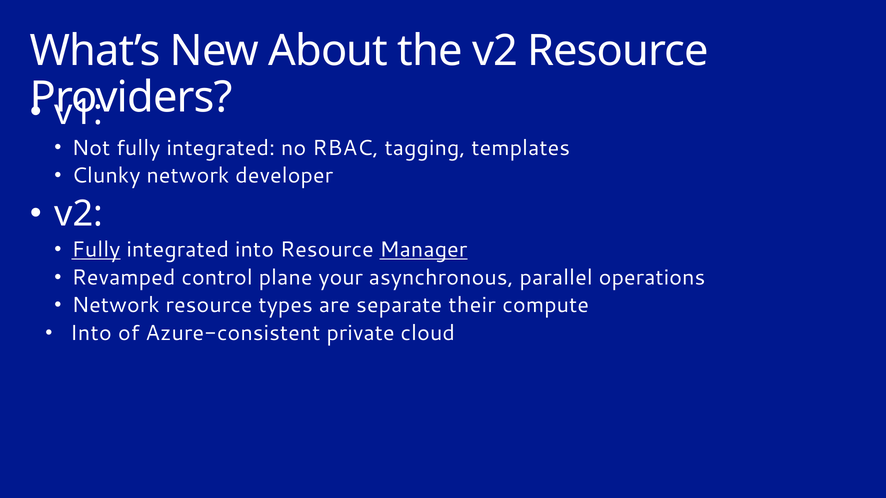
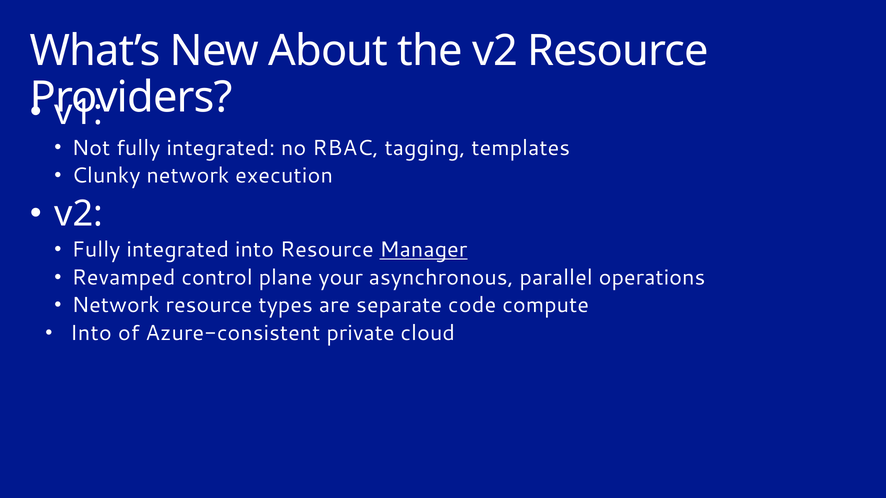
developer: developer -> execution
Fully at (96, 250) underline: present -> none
their: their -> code
